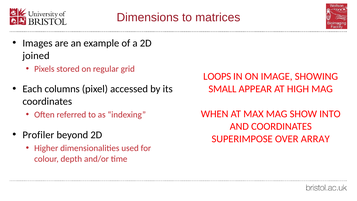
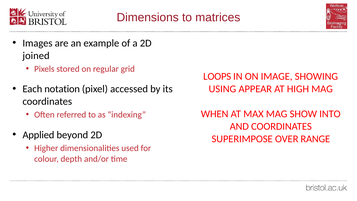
columns: columns -> notation
SMALL: SMALL -> USING
Profiler: Profiler -> Applied
ARRAY: ARRAY -> RANGE
